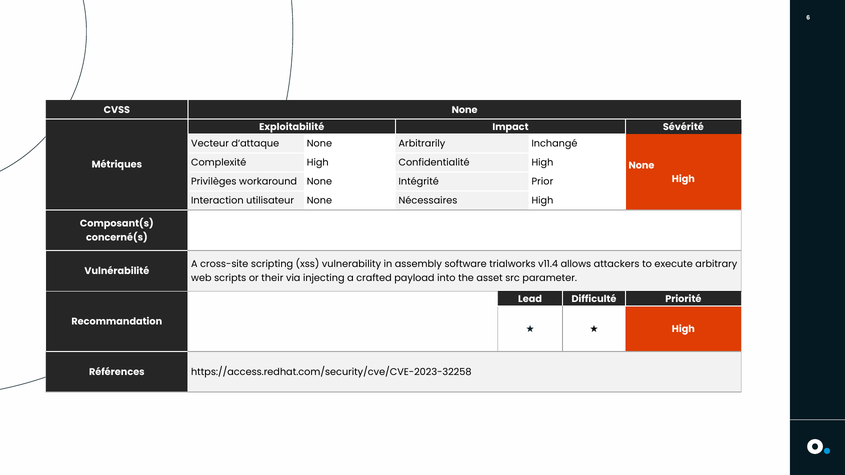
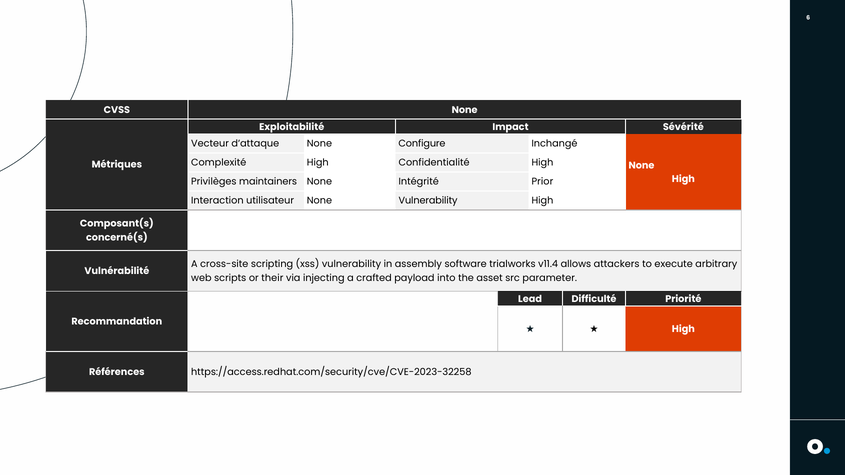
Arbitrarily: Arbitrarily -> Configure
workaround: workaround -> maintainers
None Nécessaires: Nécessaires -> Vulnerability
